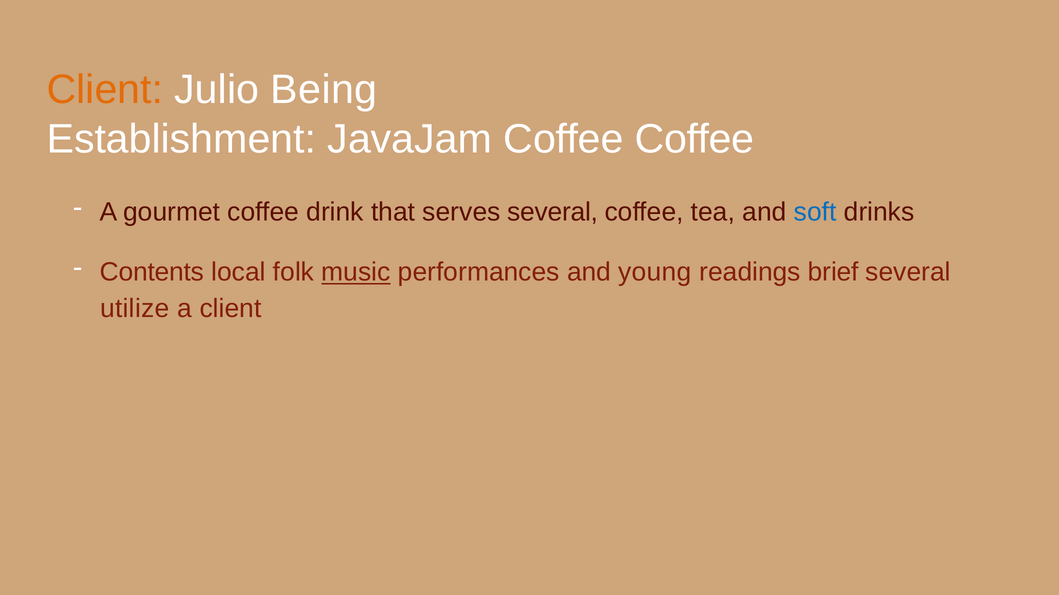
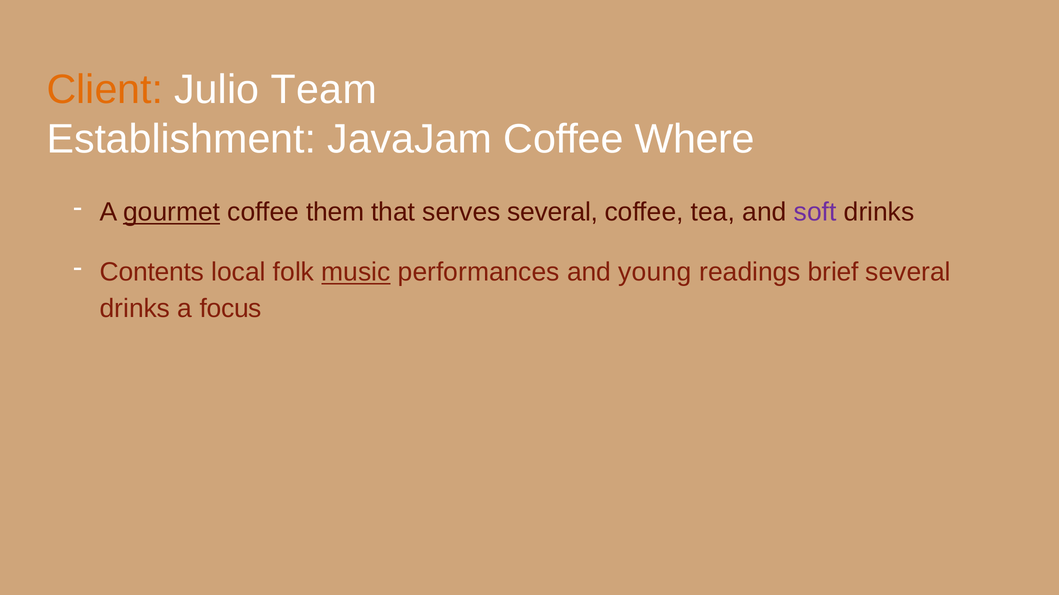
Being: Being -> Team
Coffee Coffee: Coffee -> Where
gourmet underline: none -> present
drink: drink -> them
soft colour: blue -> purple
utilize at (135, 309): utilize -> drinks
a client: client -> focus
